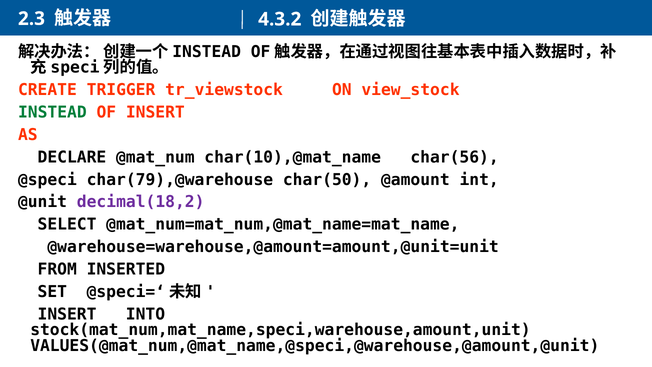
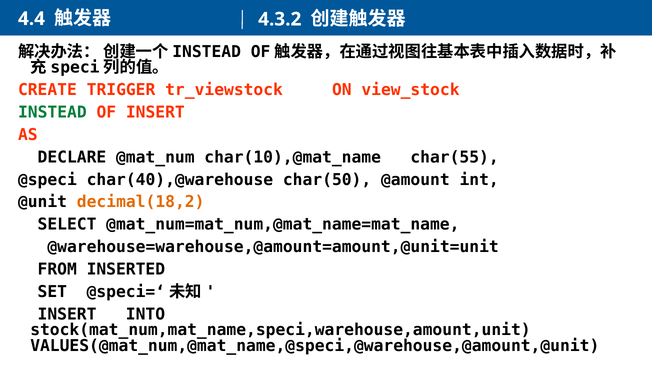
2.3: 2.3 -> 4.4
char(56: char(56 -> char(55
char(79),@warehouse: char(79),@warehouse -> char(40),@warehouse
decimal(18,2 colour: purple -> orange
